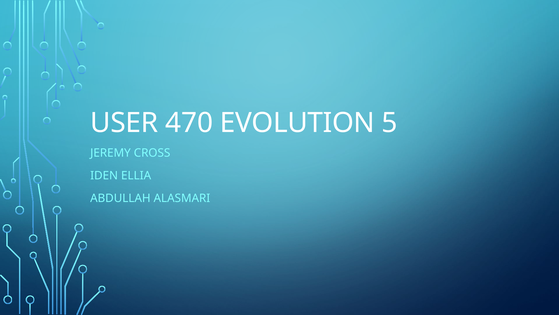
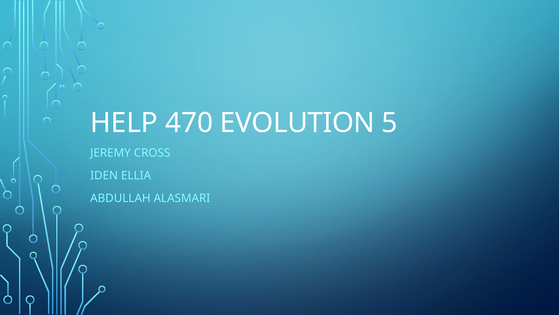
USER: USER -> HELP
